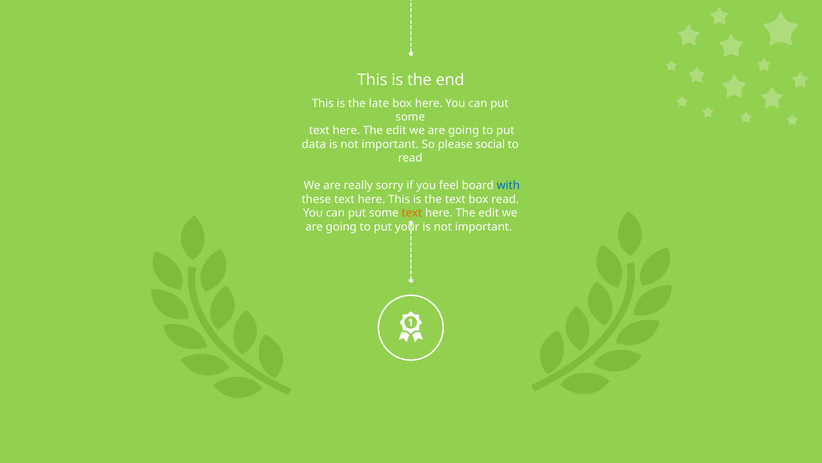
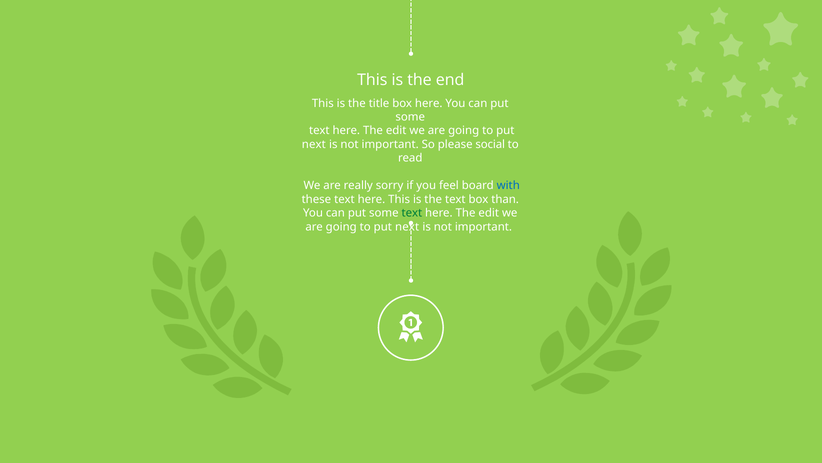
late: late -> title
data at (314, 144): data -> next
box read: read -> than
text at (412, 213) colour: orange -> green
your at (407, 226): your -> next
